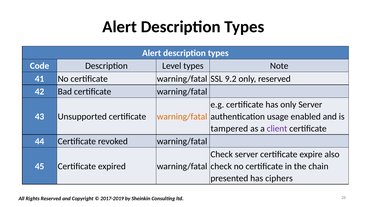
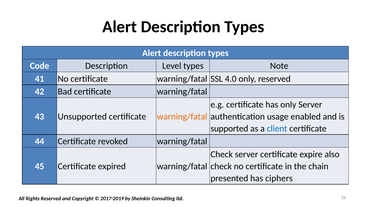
9.2: 9.2 -> 4.0
tampered: tampered -> supported
client colour: purple -> blue
